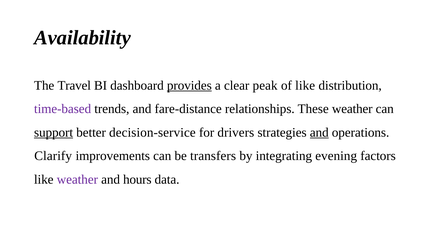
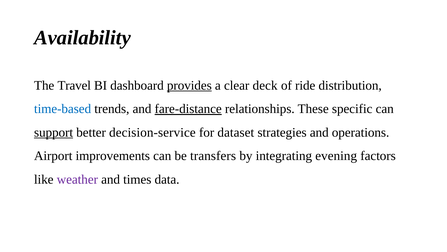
peak: peak -> deck
of like: like -> ride
time-based colour: purple -> blue
fare-distance underline: none -> present
These weather: weather -> specific
drivers: drivers -> dataset
and at (319, 132) underline: present -> none
Clarify: Clarify -> Airport
hours: hours -> times
